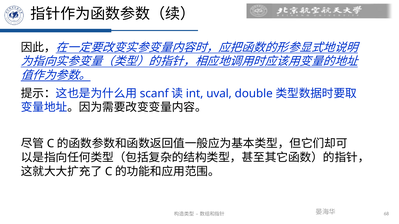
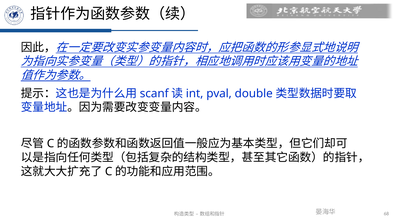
uval: uval -> pval
